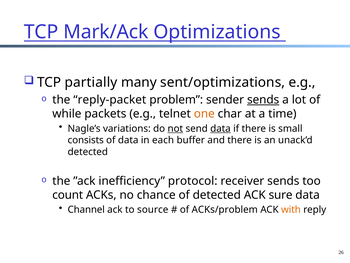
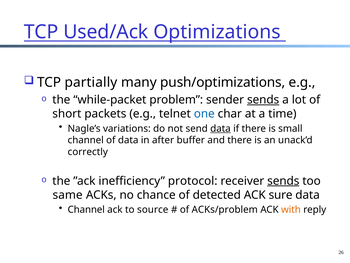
Mark/Ack: Mark/Ack -> Used/Ack
sent/optimizations: sent/optimizations -> push/optimizations
reply-packet: reply-packet -> while-packet
while: while -> short
one colour: orange -> blue
not underline: present -> none
consists at (86, 140): consists -> channel
each: each -> after
detected at (88, 152): detected -> correctly
sends at (283, 181) underline: none -> present
count: count -> same
